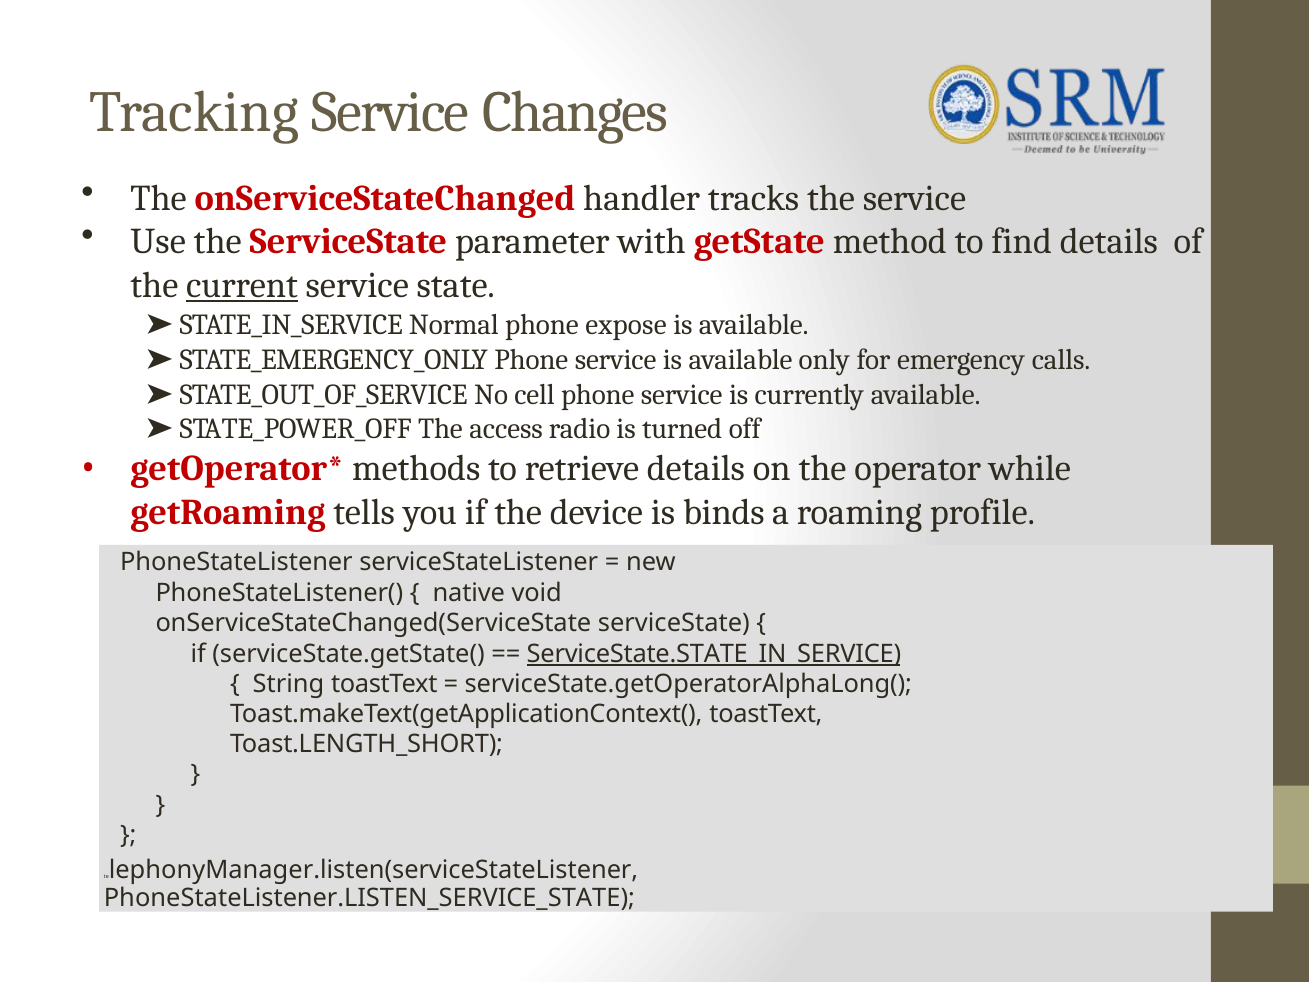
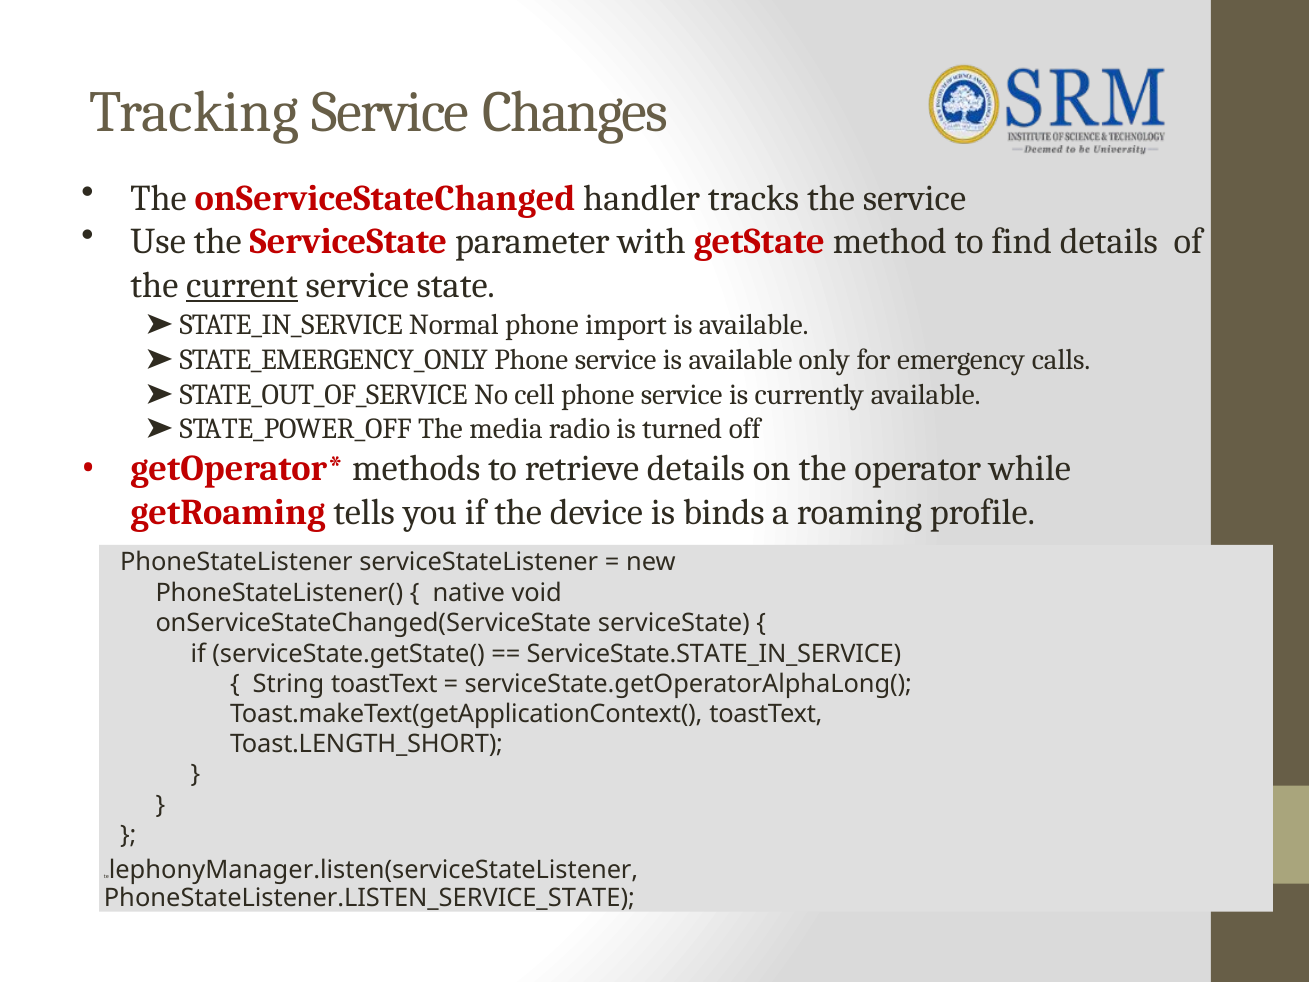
expose: expose -> import
access: access -> media
ServiceState.STATE_IN_SERVICE underline: present -> none
